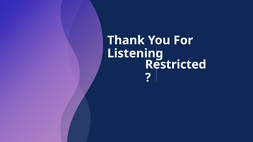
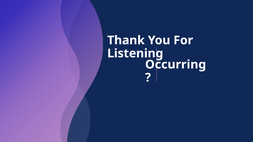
Restricted: Restricted -> Occurring
